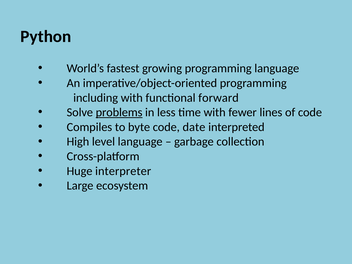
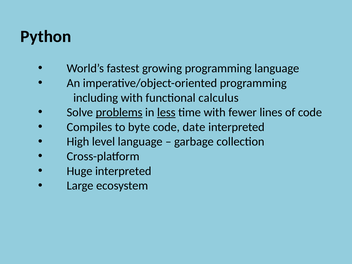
forward: forward -> calculus
less underline: none -> present
Huge interpreter: interpreter -> interpreted
